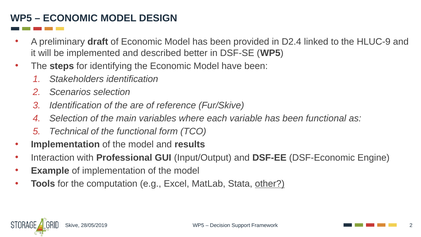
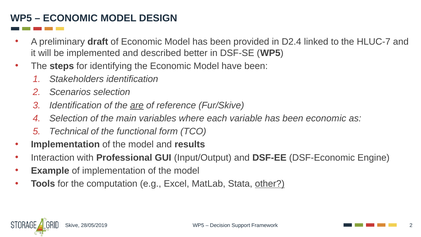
HLUC-9: HLUC-9 -> HLUC-7
are underline: none -> present
been functional: functional -> economic
